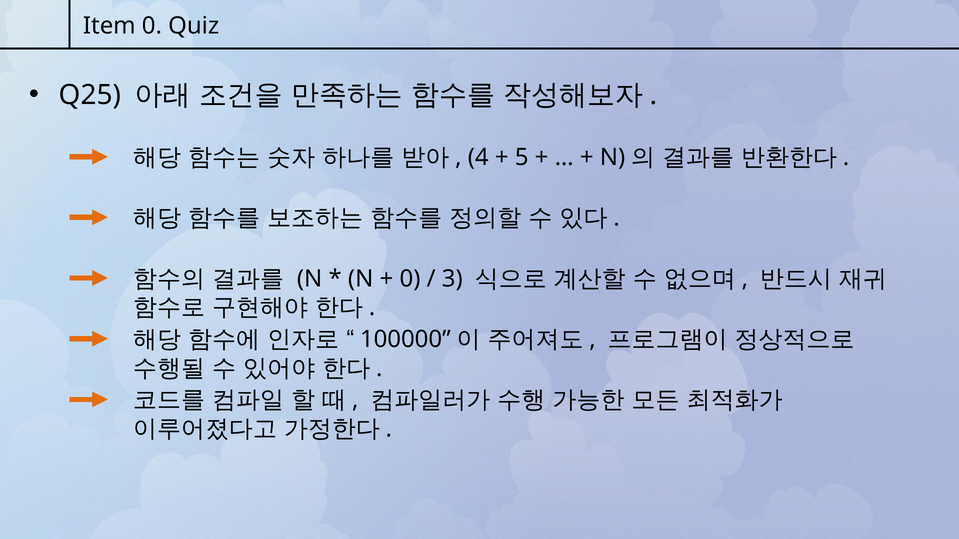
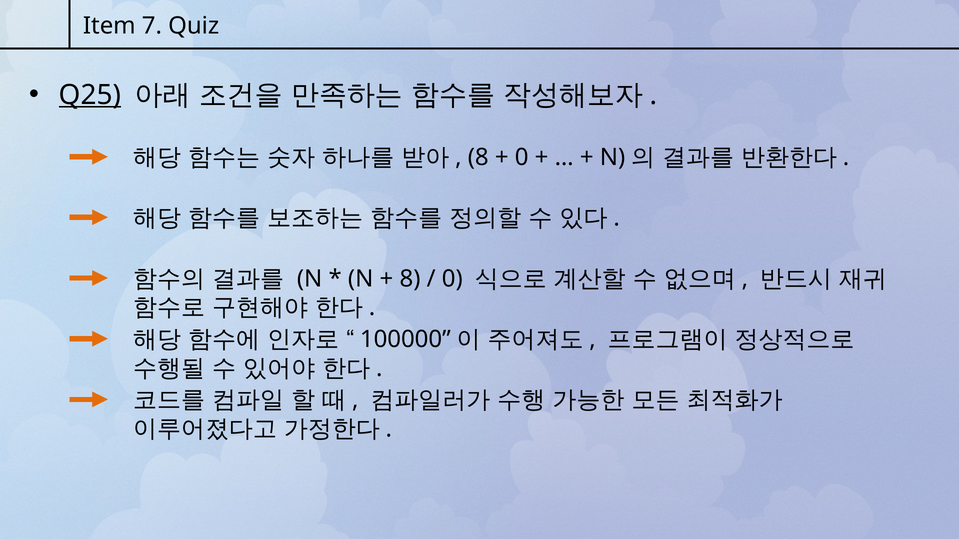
Item 0: 0 -> 7
Q25 underline: none -> present
4 at (478, 158): 4 -> 8
5 at (522, 158): 5 -> 0
0 at (410, 279): 0 -> 8
3 at (452, 279): 3 -> 0
